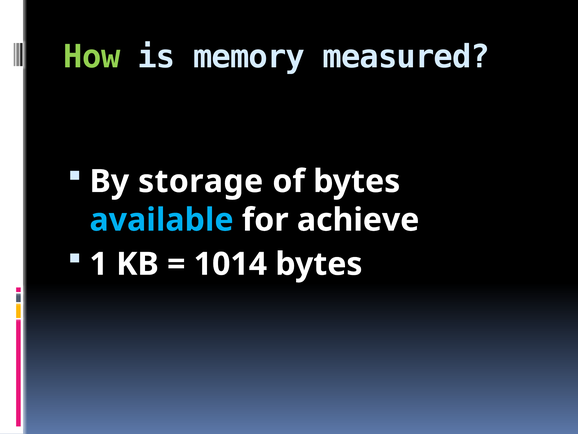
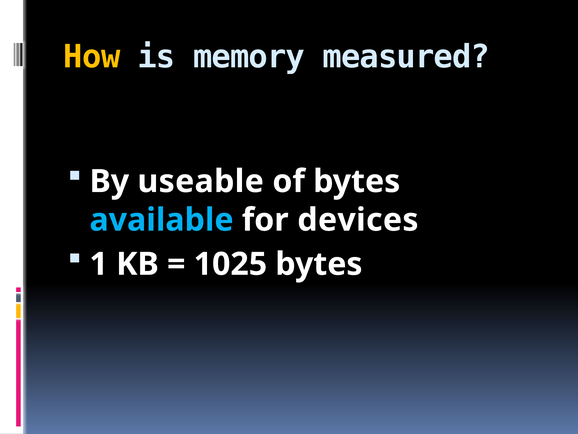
How colour: light green -> yellow
storage: storage -> useable
achieve: achieve -> devices
1014: 1014 -> 1025
